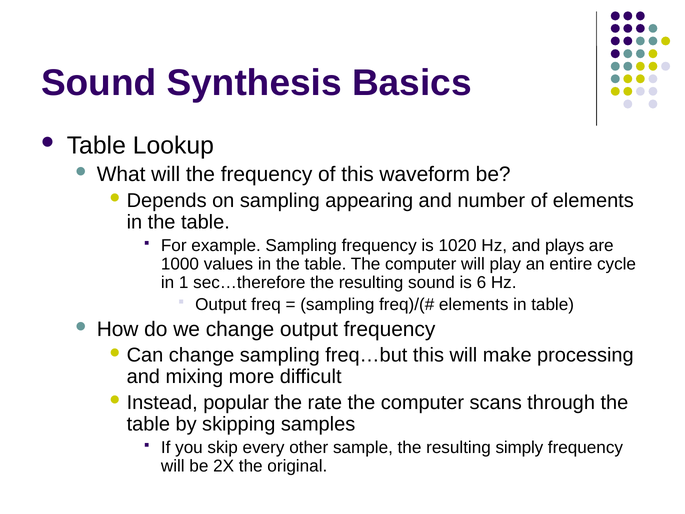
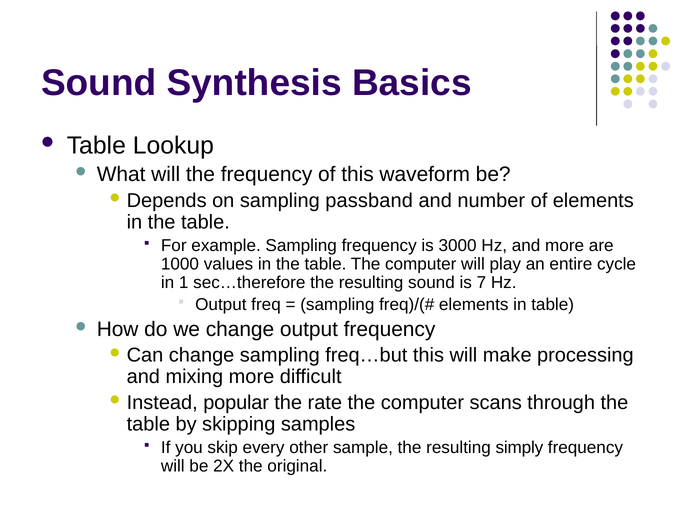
appearing: appearing -> passband
1020: 1020 -> 3000
and plays: plays -> more
6: 6 -> 7
